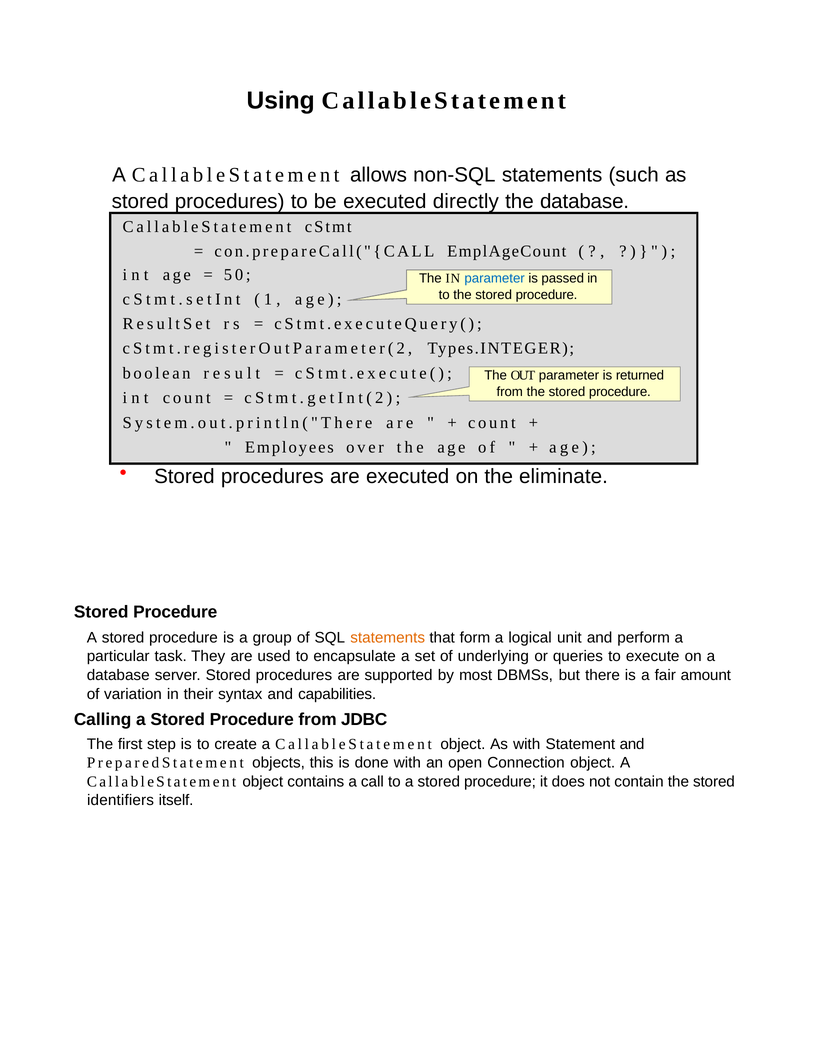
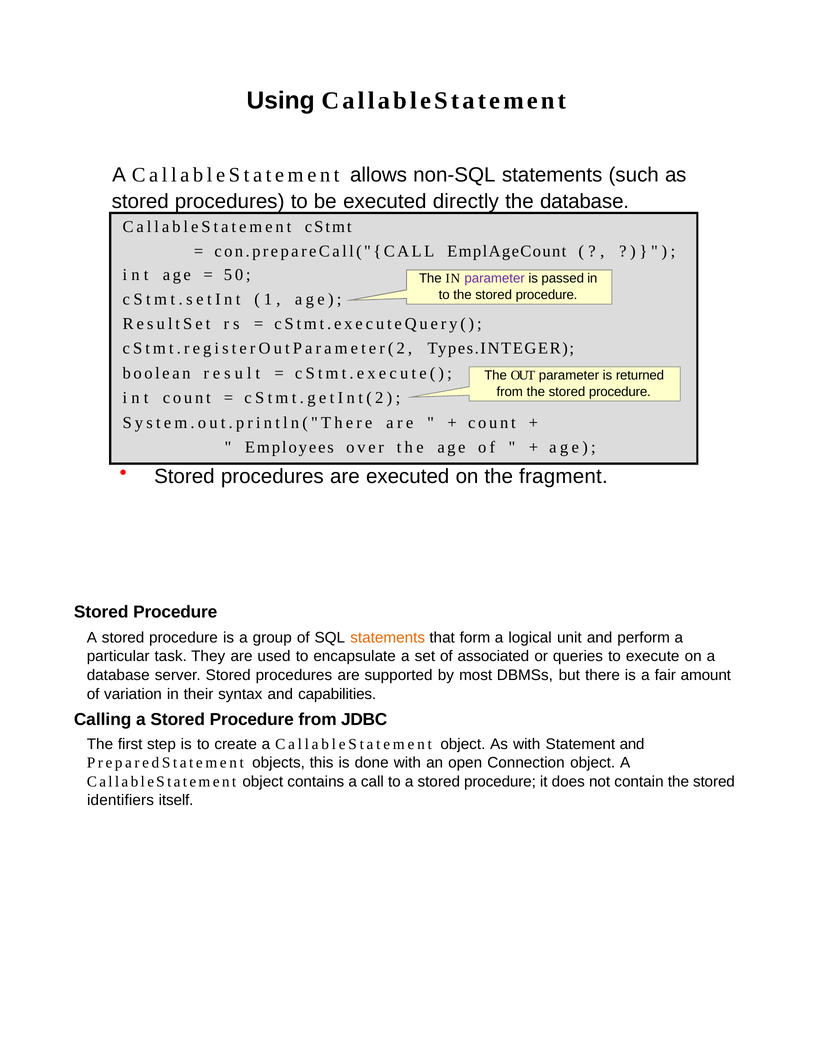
parameter at (495, 278) colour: blue -> purple
eliminate: eliminate -> fragment
underlying: underlying -> associated
